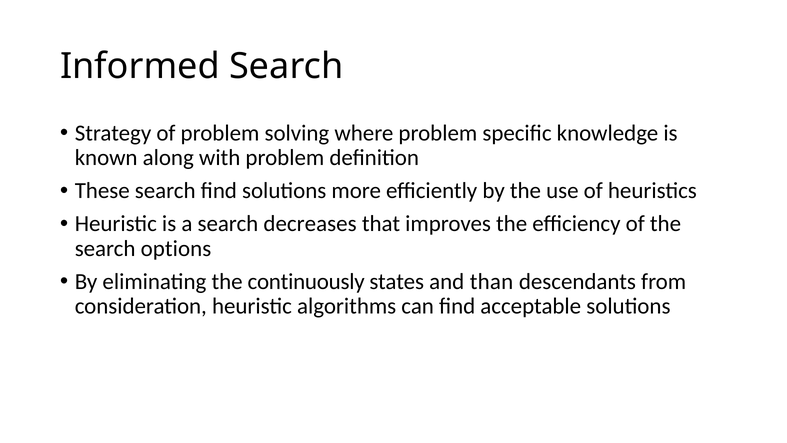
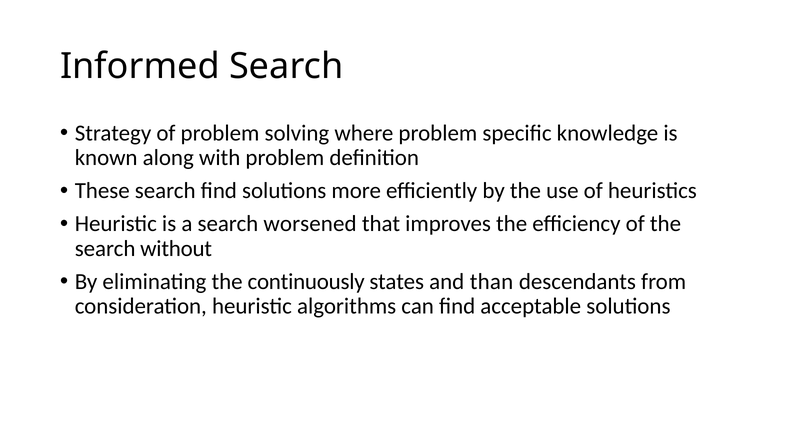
decreases: decreases -> worsened
options: options -> without
